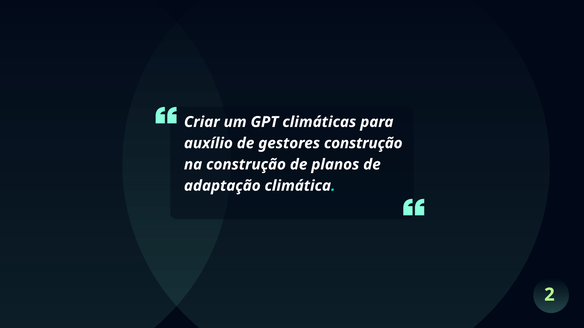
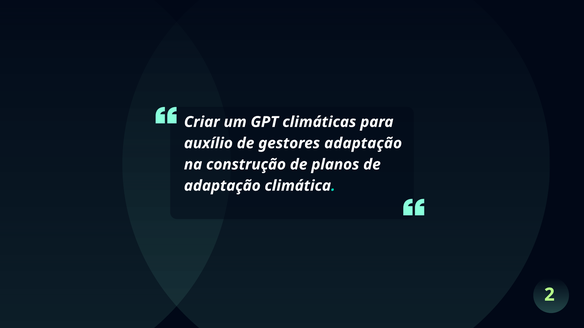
gestores construção: construção -> adaptação
